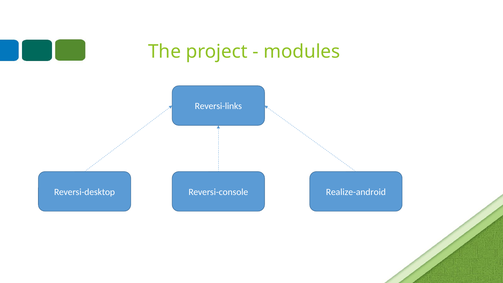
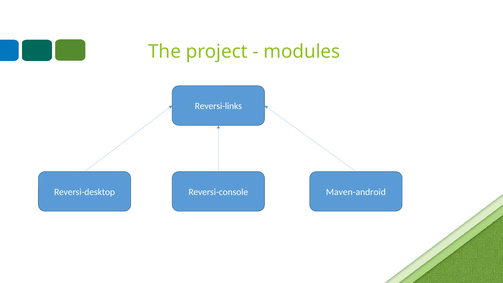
Realize-android: Realize-android -> Maven-android
